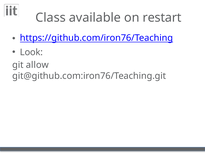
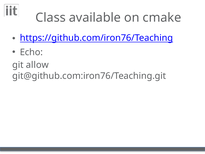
restart: restart -> cmake
Look: Look -> Echo
